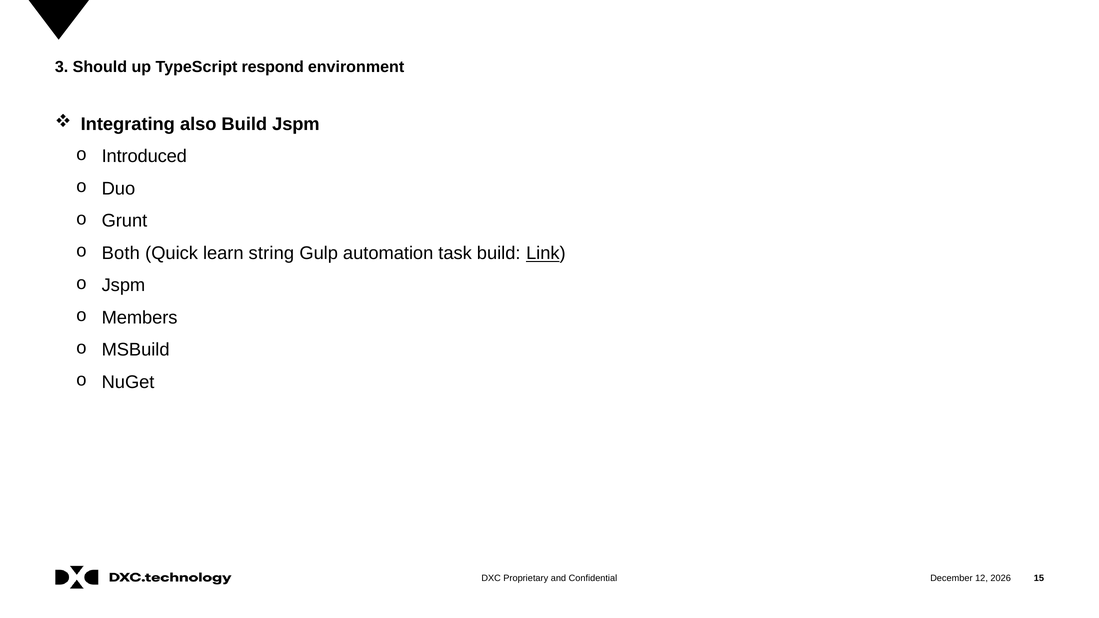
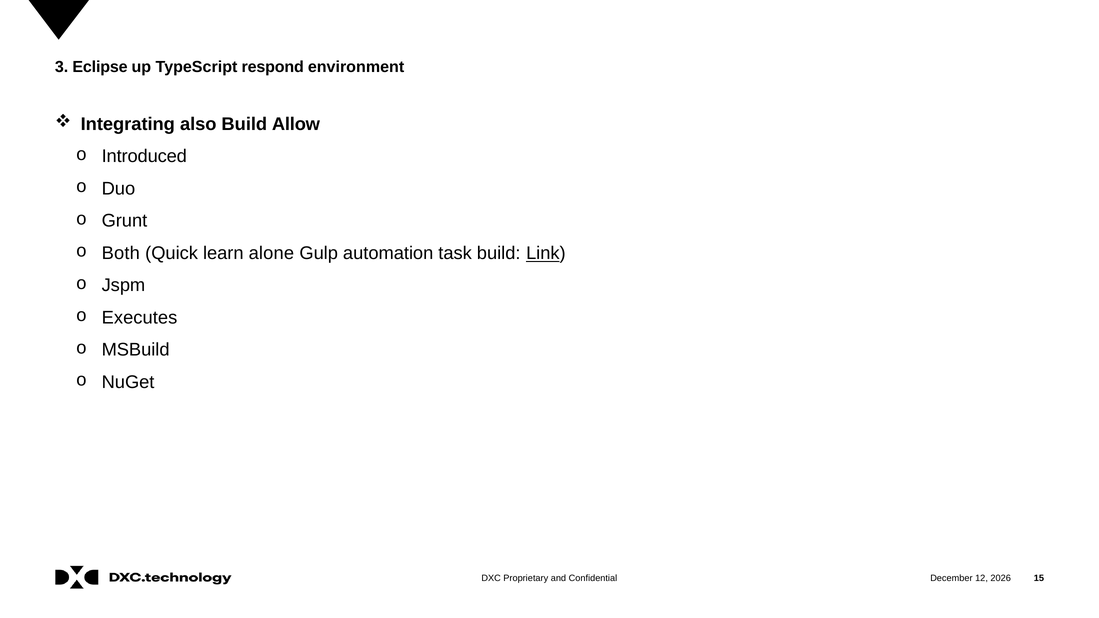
Should: Should -> Eclipse
Build Jspm: Jspm -> Allow
string: string -> alone
Members: Members -> Executes
